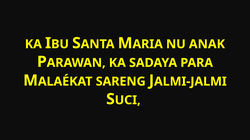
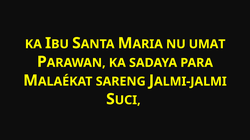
ANAK: ANAK -> UMAT
